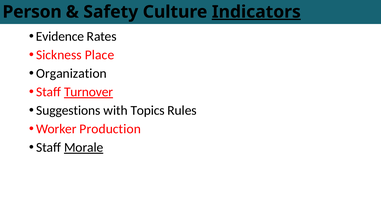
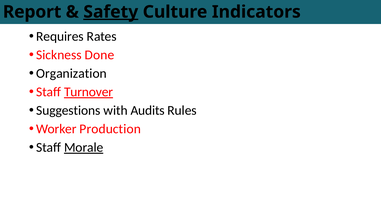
Person: Person -> Report
Safety underline: none -> present
Indicators underline: present -> none
Evidence: Evidence -> Requires
Place: Place -> Done
Topics: Topics -> Audits
